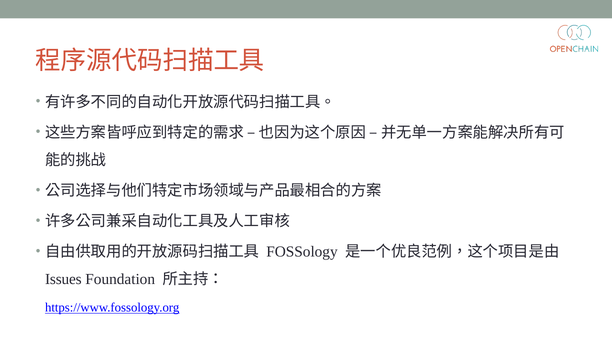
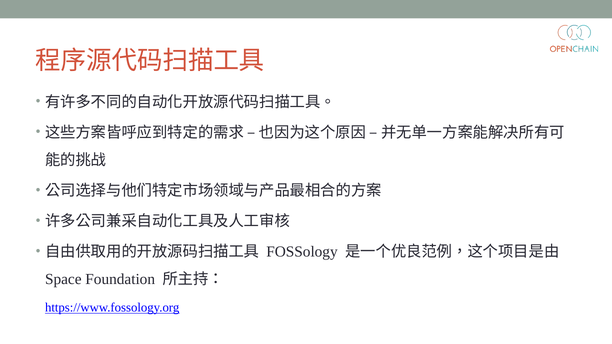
Issues: Issues -> Space
